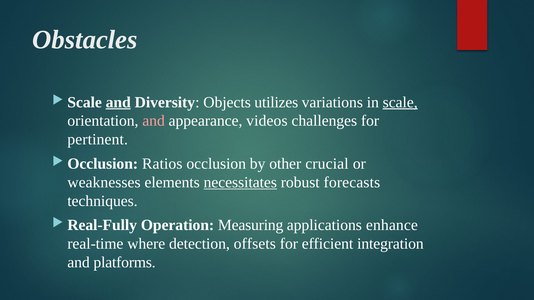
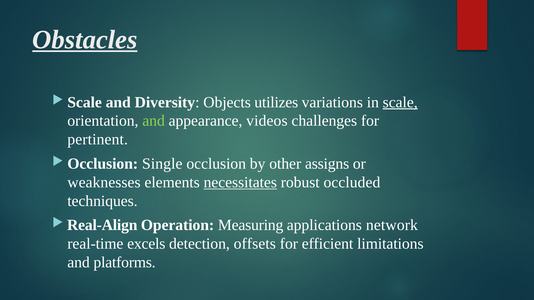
Obstacles underline: none -> present
and at (118, 102) underline: present -> none
and at (154, 121) colour: pink -> light green
Ratios: Ratios -> Single
crucial: crucial -> assigns
forecasts: forecasts -> occluded
Real-Fully: Real-Fully -> Real-Align
enhance: enhance -> network
where: where -> excels
integration: integration -> limitations
